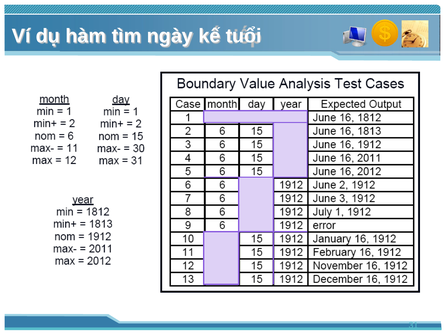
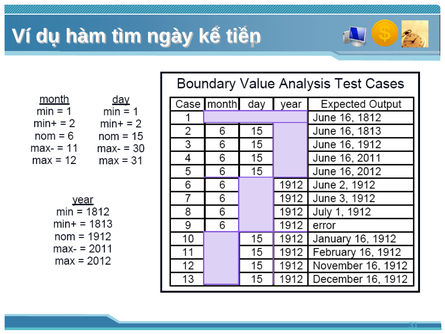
tuổi: tuổi -> tiền
